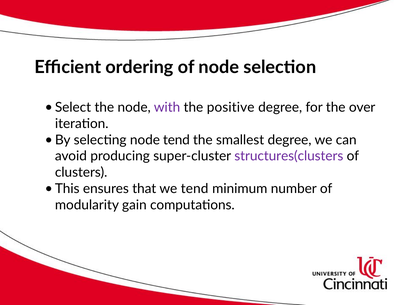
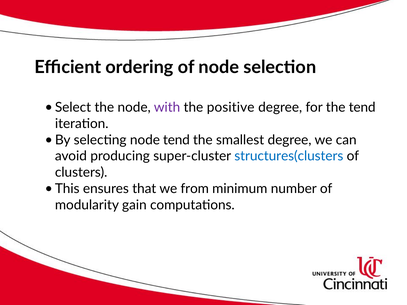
the over: over -> tend
structures(clusters colour: purple -> blue
we tend: tend -> from
